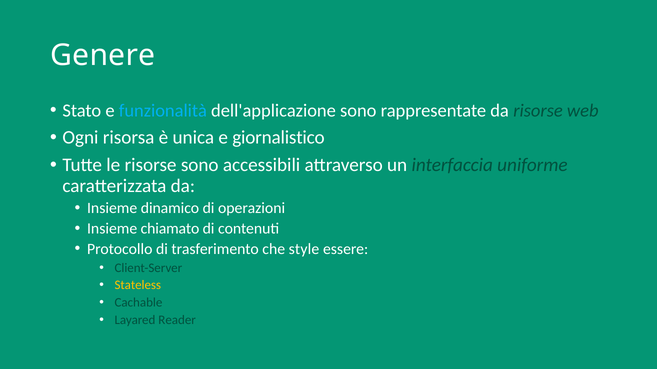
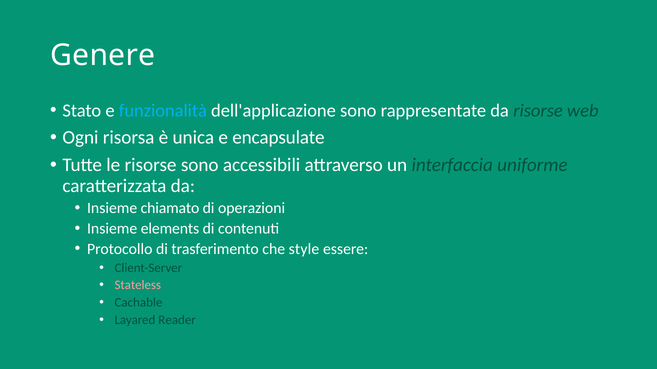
giornalistico: giornalistico -> encapsulate
dinamico: dinamico -> chiamato
chiamato: chiamato -> elements
Stateless colour: yellow -> pink
